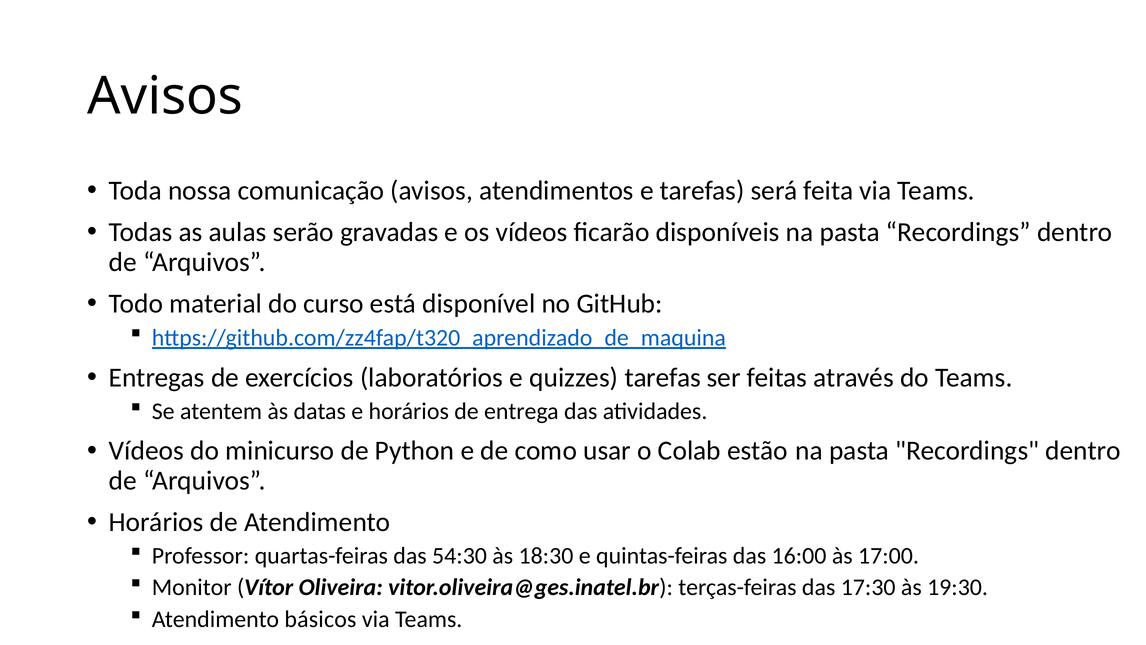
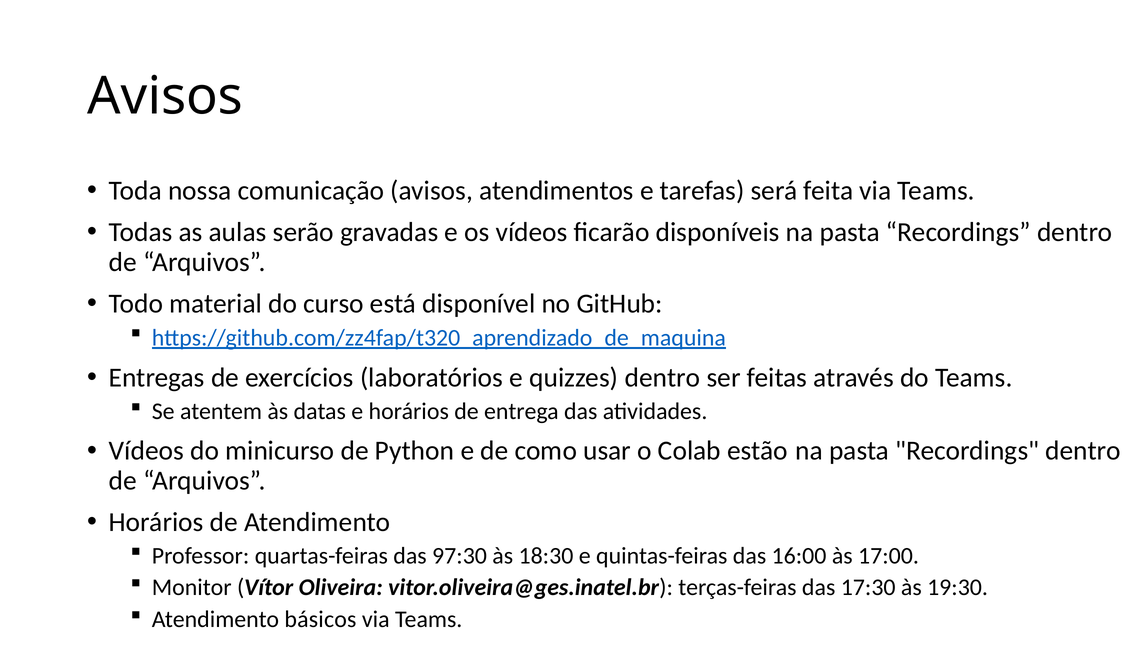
quizzes tarefas: tarefas -> dentro
54:30: 54:30 -> 97:30
